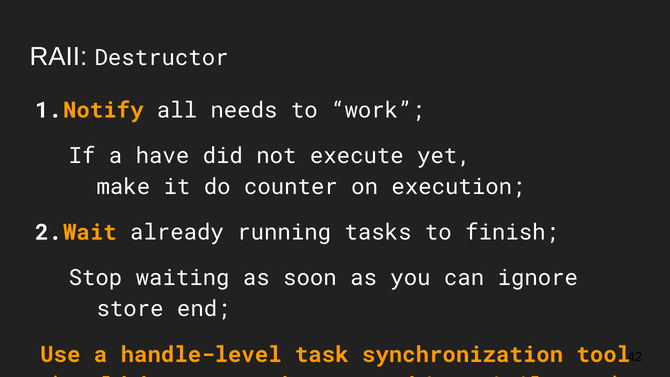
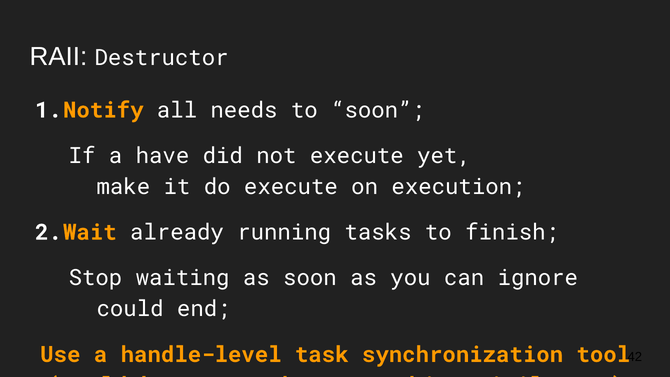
to work: work -> soon
do counter: counter -> execute
store at (130, 309): store -> could
